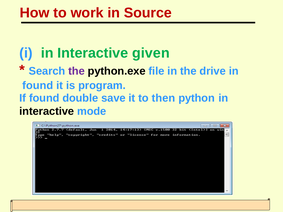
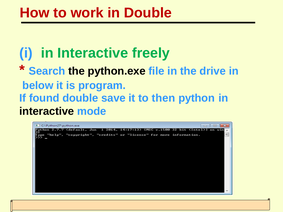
in Source: Source -> Double
given: given -> freely
the at (76, 71) colour: purple -> black
found at (38, 86): found -> below
